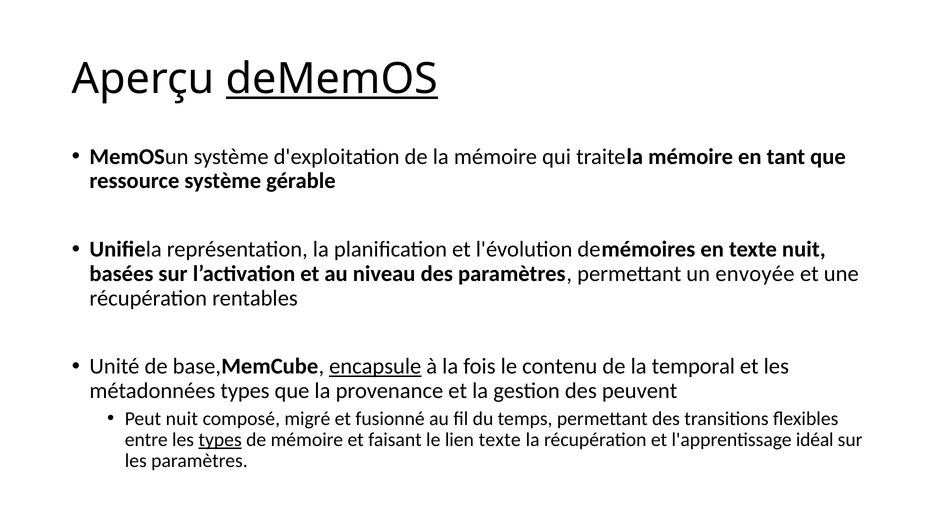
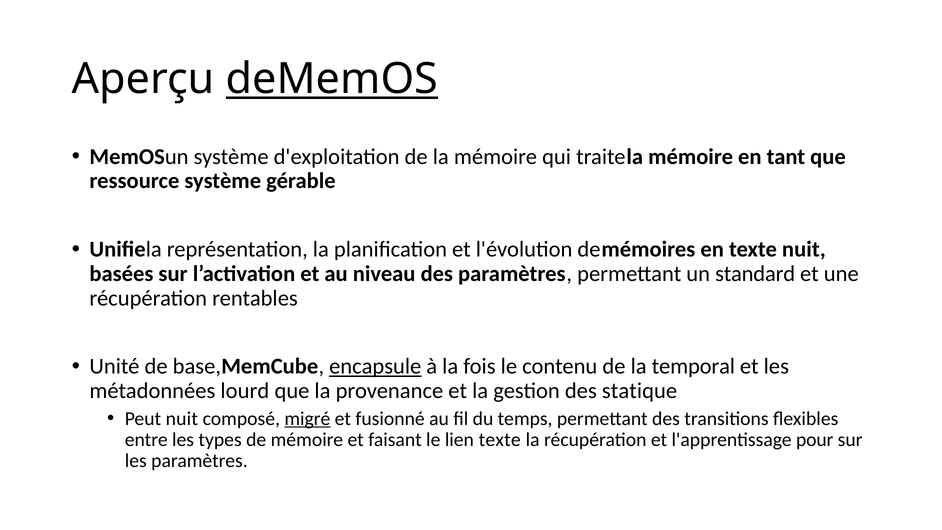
envoyée: envoyée -> standard
métadonnées types: types -> lourd
peuvent: peuvent -> statique
migré underline: none -> present
types at (220, 440) underline: present -> none
idéal: idéal -> pour
